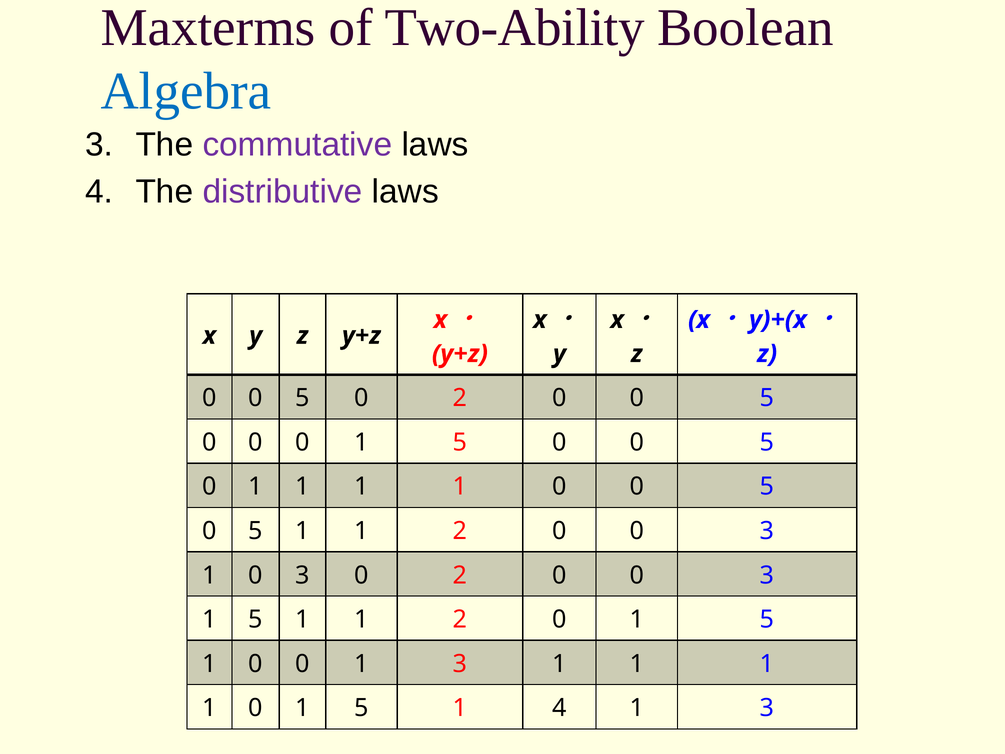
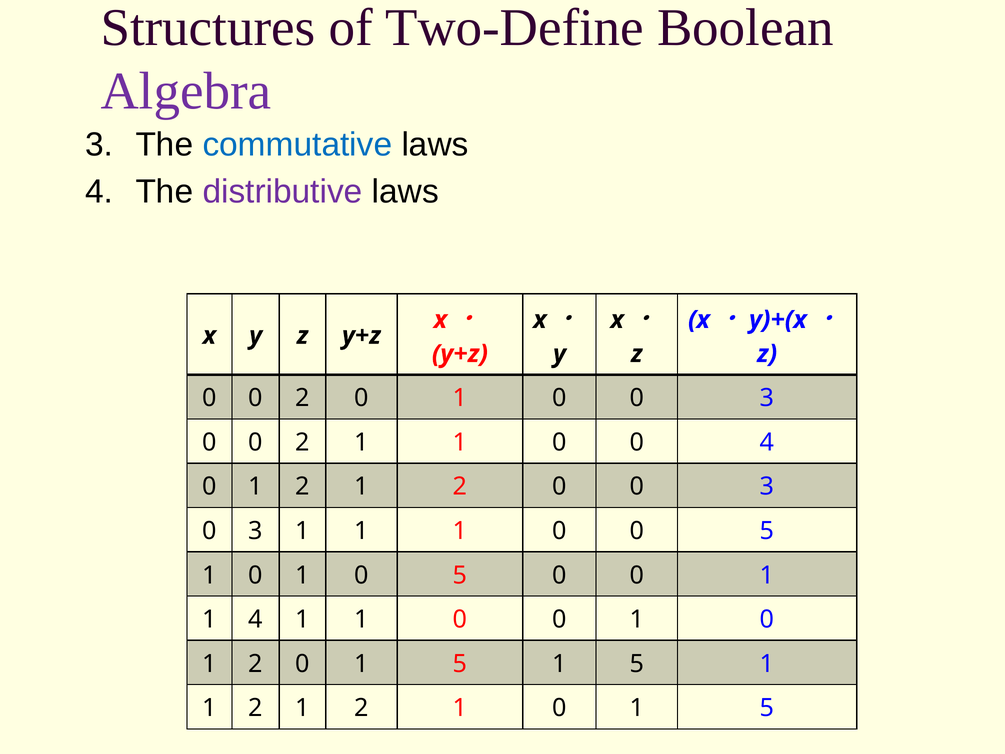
Maxterms: Maxterms -> Structures
Two-Ability: Two-Ability -> Two-Define
Algebra colour: blue -> purple
commutative colour: purple -> blue
5 at (303, 398): 5 -> 2
2 at (460, 398): 2 -> 1
5 at (767, 398): 5 -> 3
0 at (303, 442): 0 -> 2
5 at (460, 442): 5 -> 1
5 at (767, 442): 5 -> 4
1 at (303, 487): 1 -> 2
1 at (460, 487): 1 -> 2
5 at (767, 487): 5 -> 3
5 at (256, 531): 5 -> 3
2 at (460, 531): 2 -> 1
3 at (767, 531): 3 -> 5
3 at (303, 575): 3 -> 1
2 at (460, 575): 2 -> 5
3 at (767, 575): 3 -> 1
5 at (256, 619): 5 -> 4
2 at (460, 619): 2 -> 0
5 at (767, 619): 5 -> 0
0 at (256, 664): 0 -> 2
3 at (460, 664): 3 -> 5
1 at (637, 664): 1 -> 5
0 at (256, 708): 0 -> 2
5 at (362, 708): 5 -> 2
4 at (560, 708): 4 -> 0
3 at (767, 708): 3 -> 5
